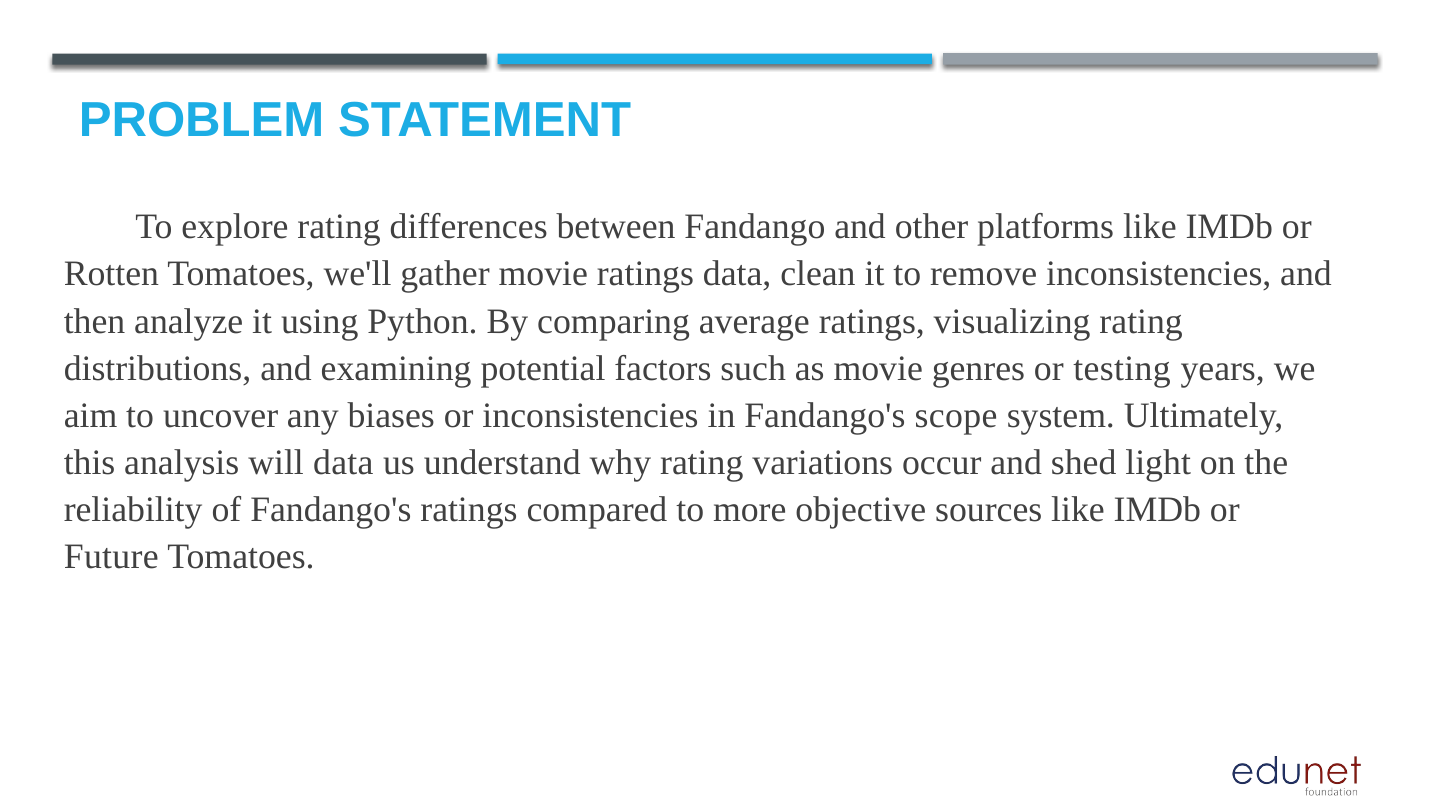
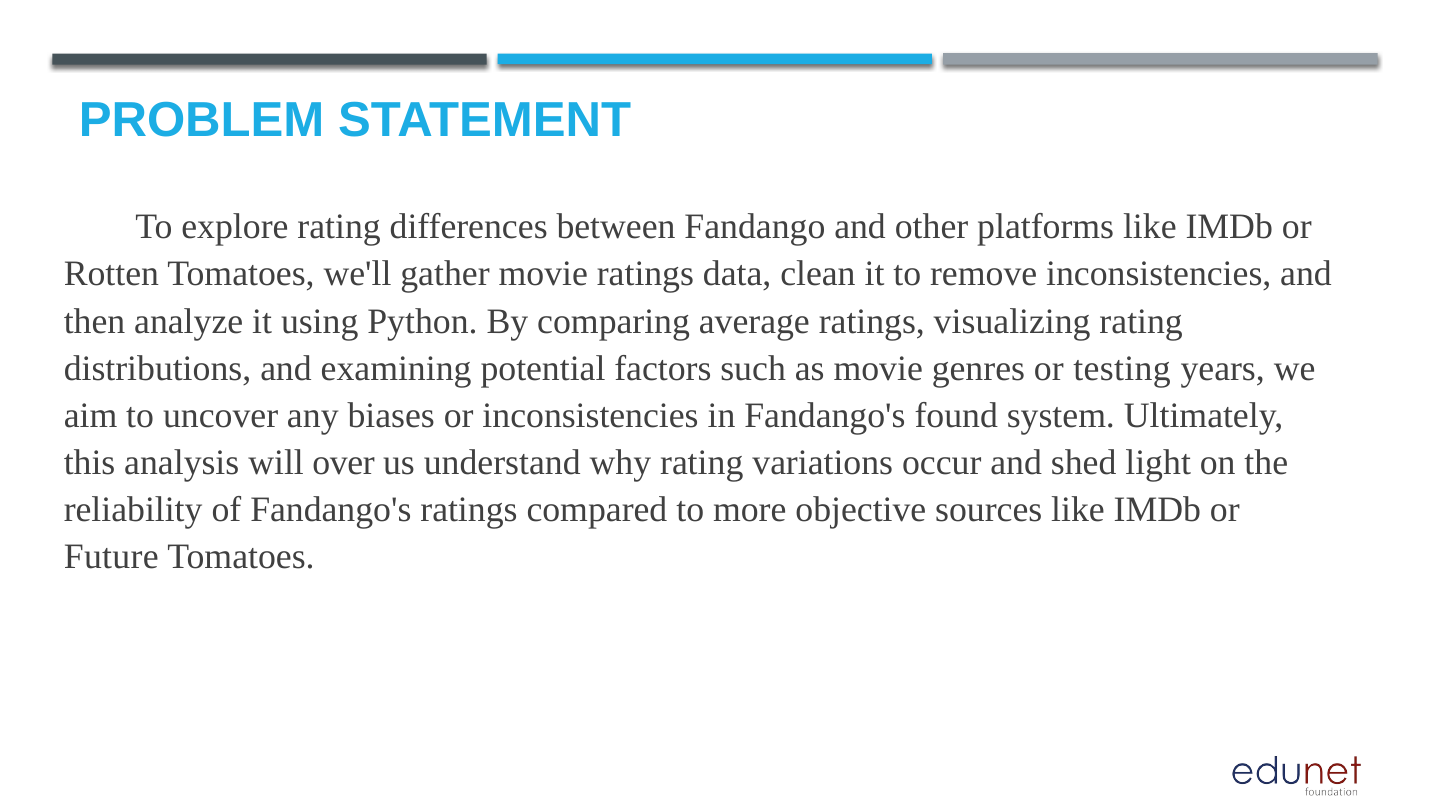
scope: scope -> found
will data: data -> over
